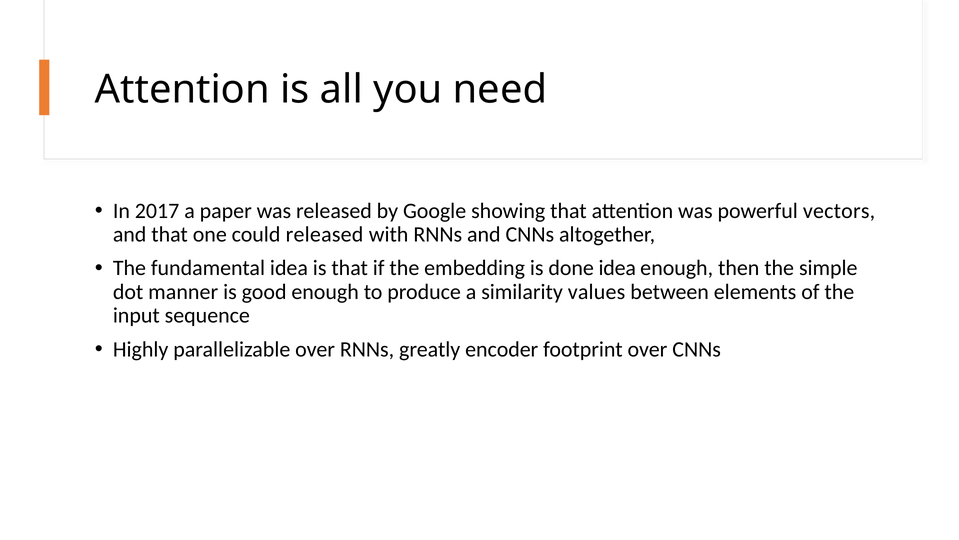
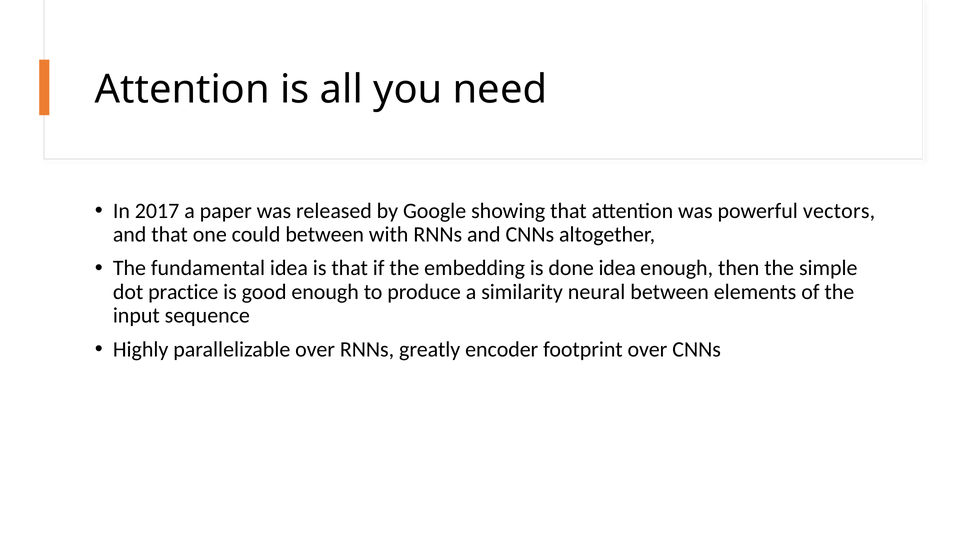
could released: released -> between
manner: manner -> practice
values: values -> neural
